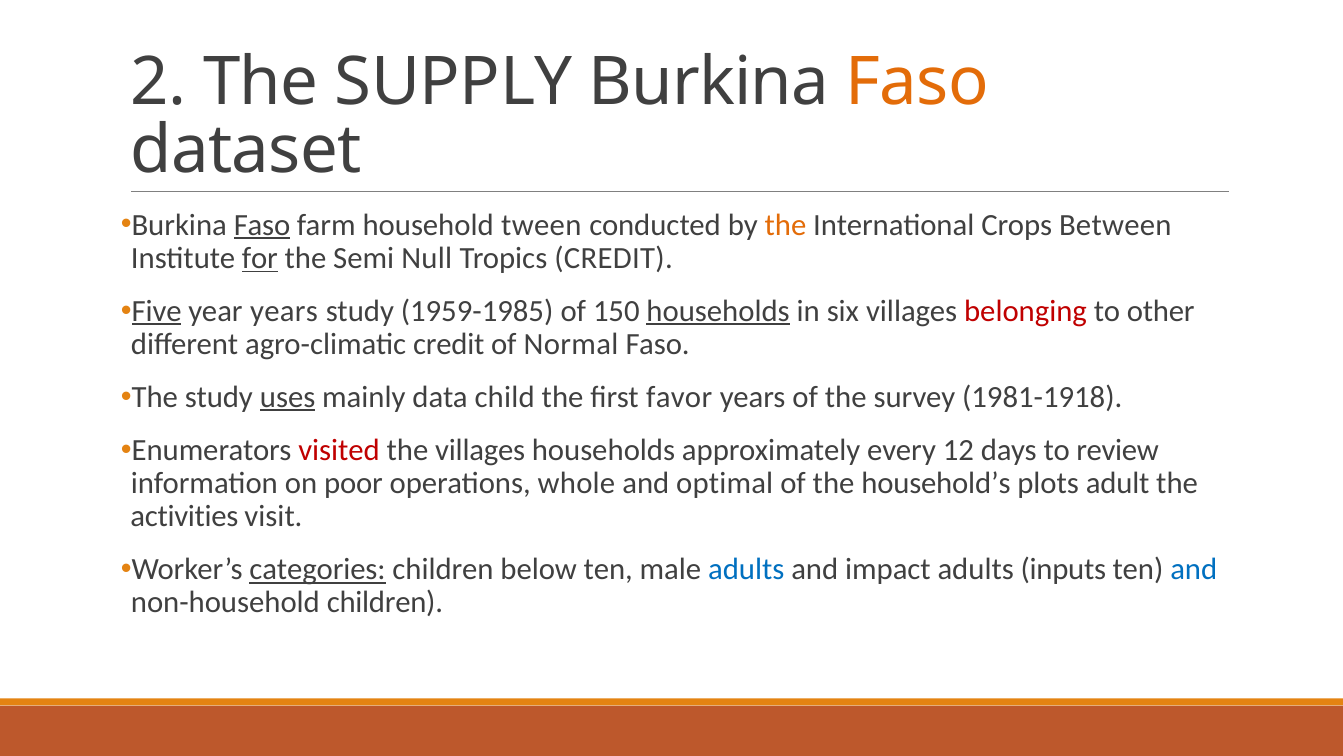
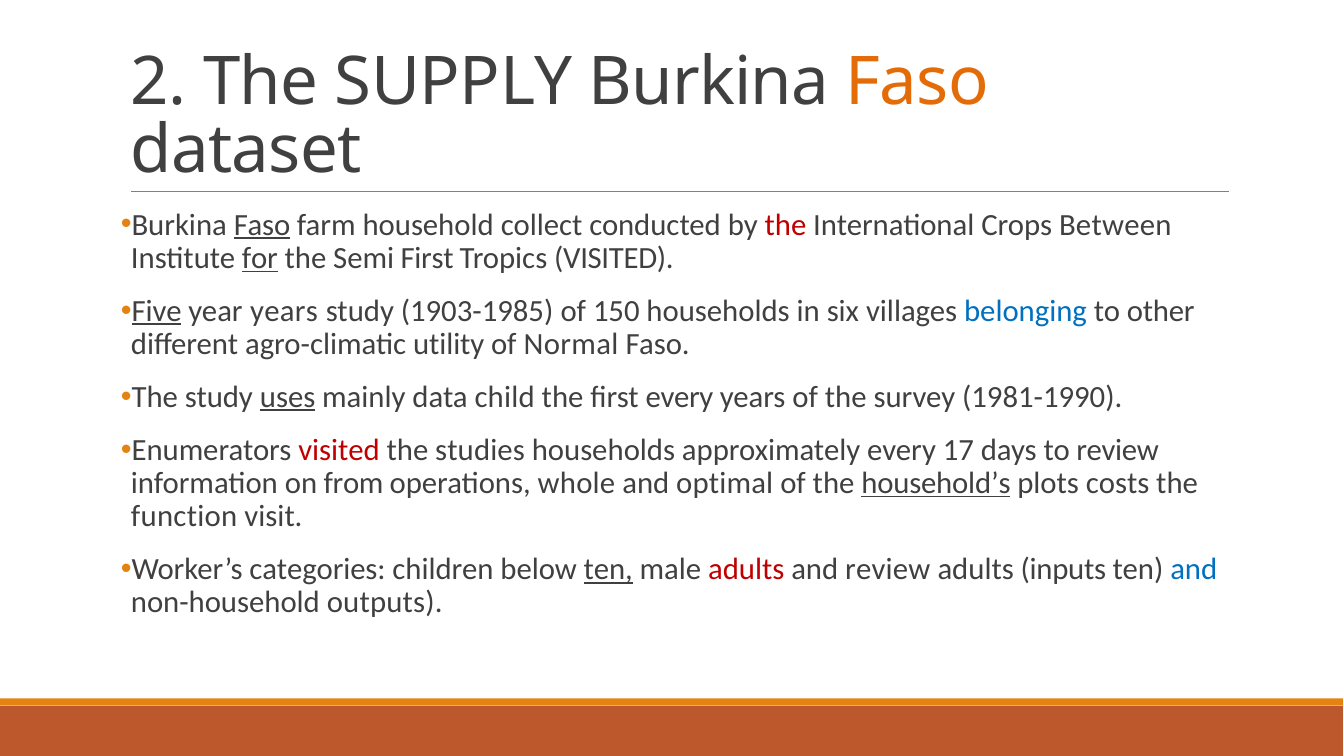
tween: tween -> collect
the at (785, 225) colour: orange -> red
Semi Null: Null -> First
Tropics CREDIT: CREDIT -> VISITED
1959-1985: 1959-1985 -> 1903-1985
households at (718, 311) underline: present -> none
belonging colour: red -> blue
agro-climatic credit: credit -> utility
first favor: favor -> every
1981-1918: 1981-1918 -> 1981-1990
the villages: villages -> studies
12: 12 -> 17
poor: poor -> from
household’s underline: none -> present
adult: adult -> costs
activities: activities -> function
categories underline: present -> none
ten at (608, 569) underline: none -> present
adults at (746, 569) colour: blue -> red
and impact: impact -> review
non-household children: children -> outputs
